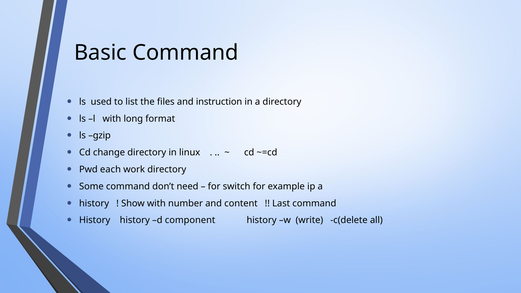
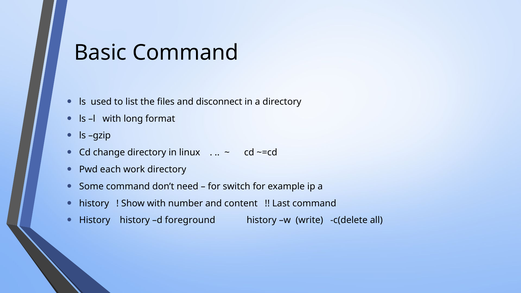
instruction: instruction -> disconnect
component: component -> foreground
